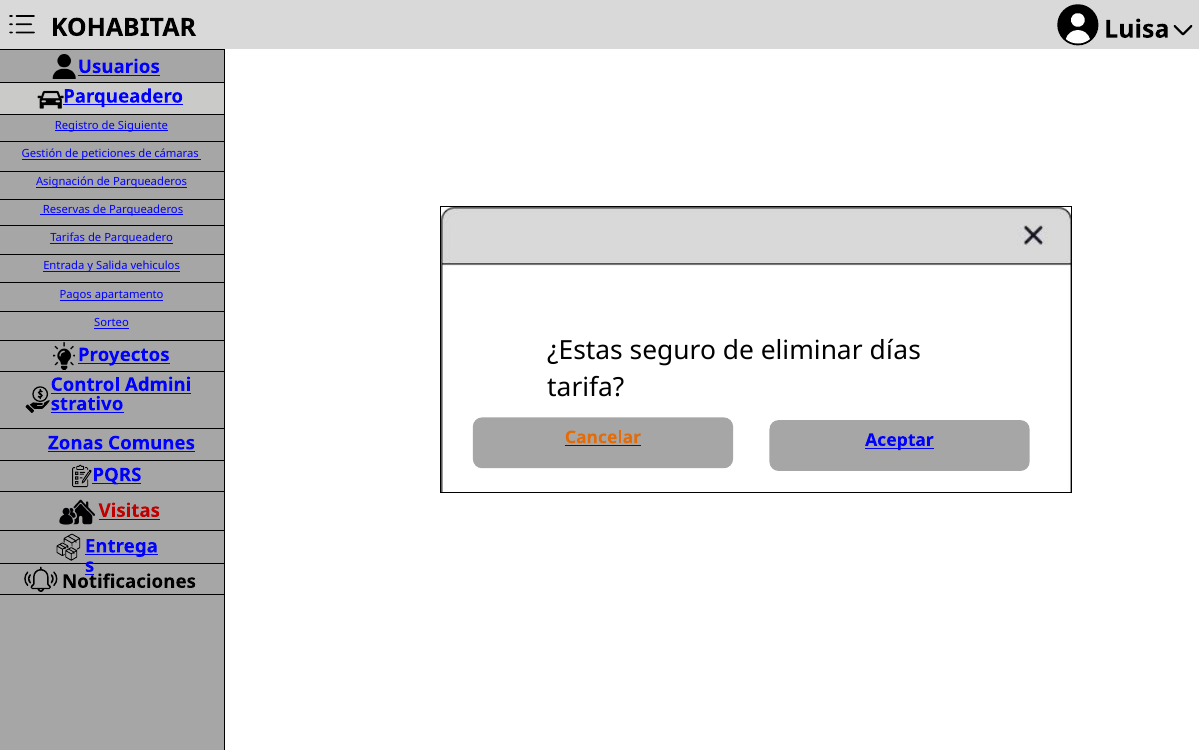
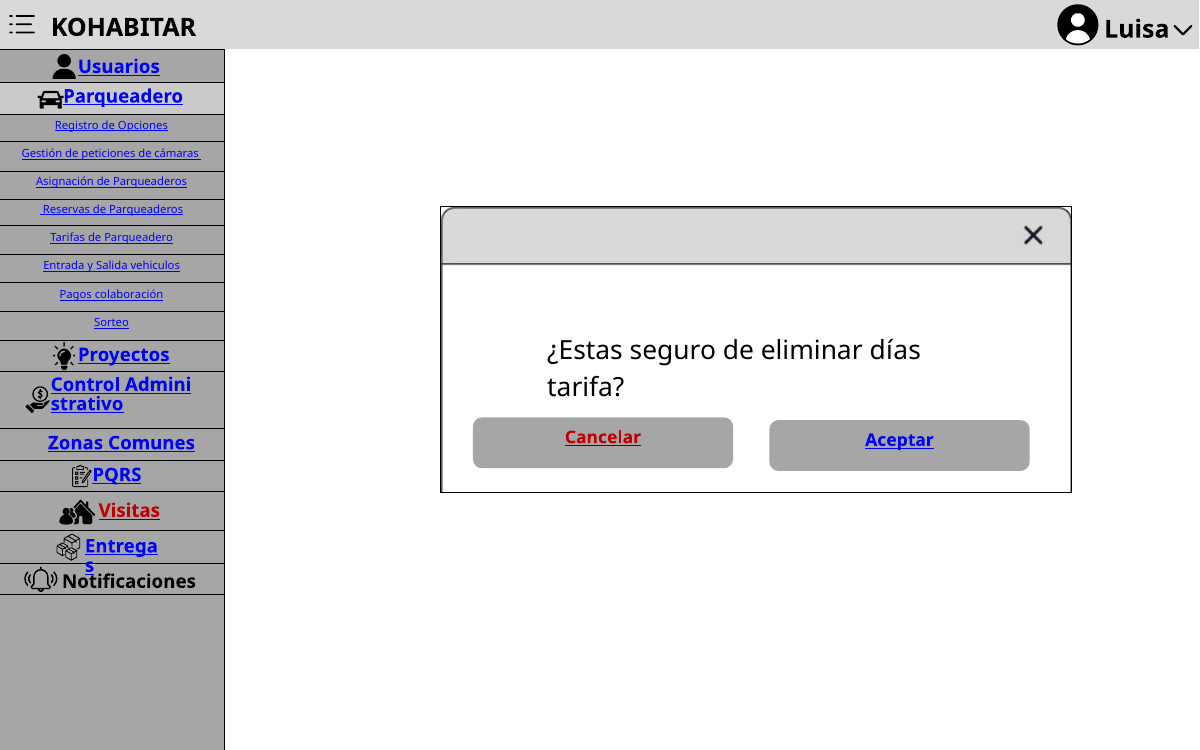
Siguiente: Siguiente -> Opciones
apartamento: apartamento -> colaboración
Cancelar colour: orange -> red
